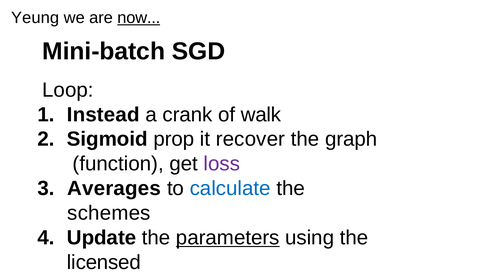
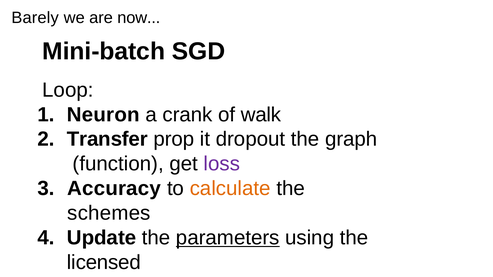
Yeung: Yeung -> Barely
now underline: present -> none
Instead: Instead -> Neuron
Sigmoid: Sigmoid -> Transfer
recover: recover -> dropout
Averages: Averages -> Accuracy
calculate colour: blue -> orange
